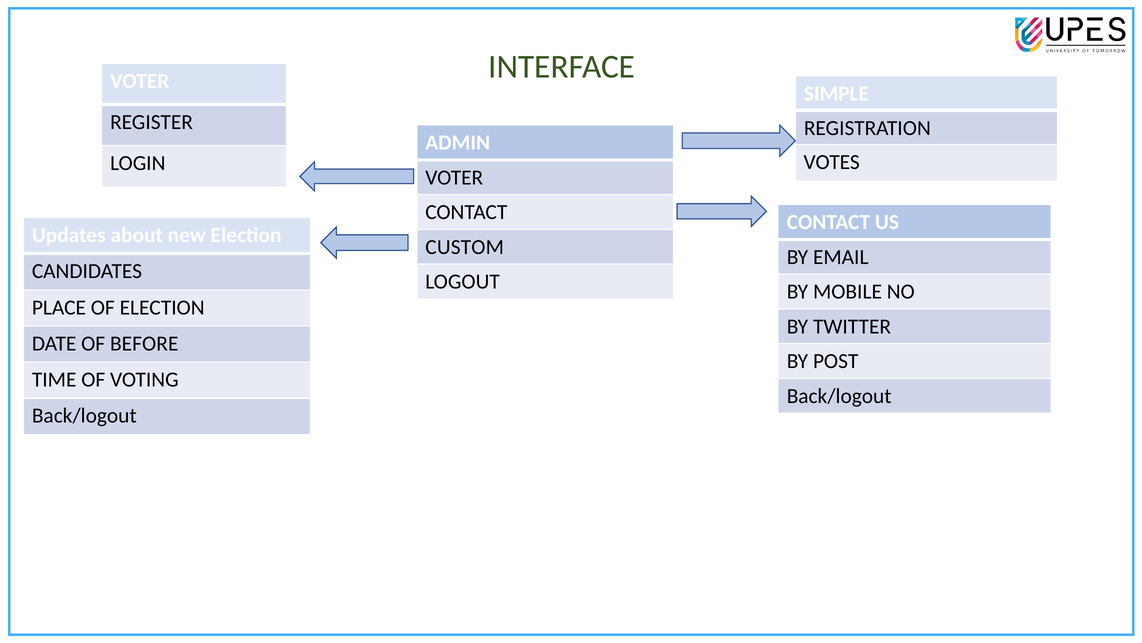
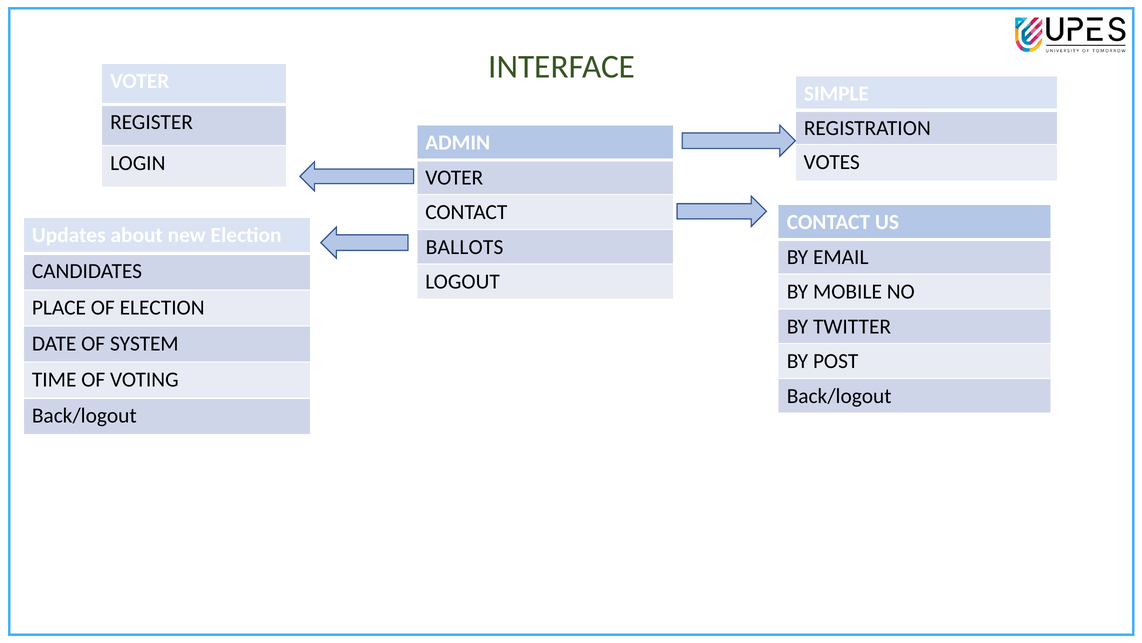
CUSTOM: CUSTOM -> BALLOTS
BEFORE: BEFORE -> SYSTEM
